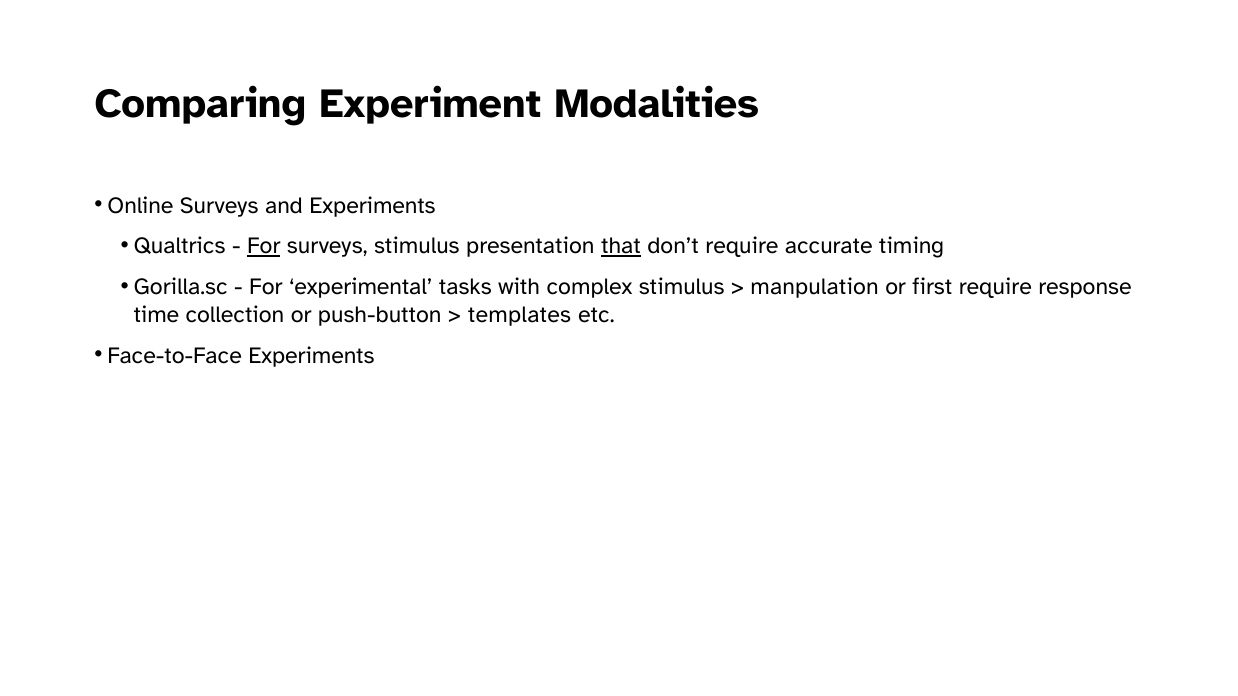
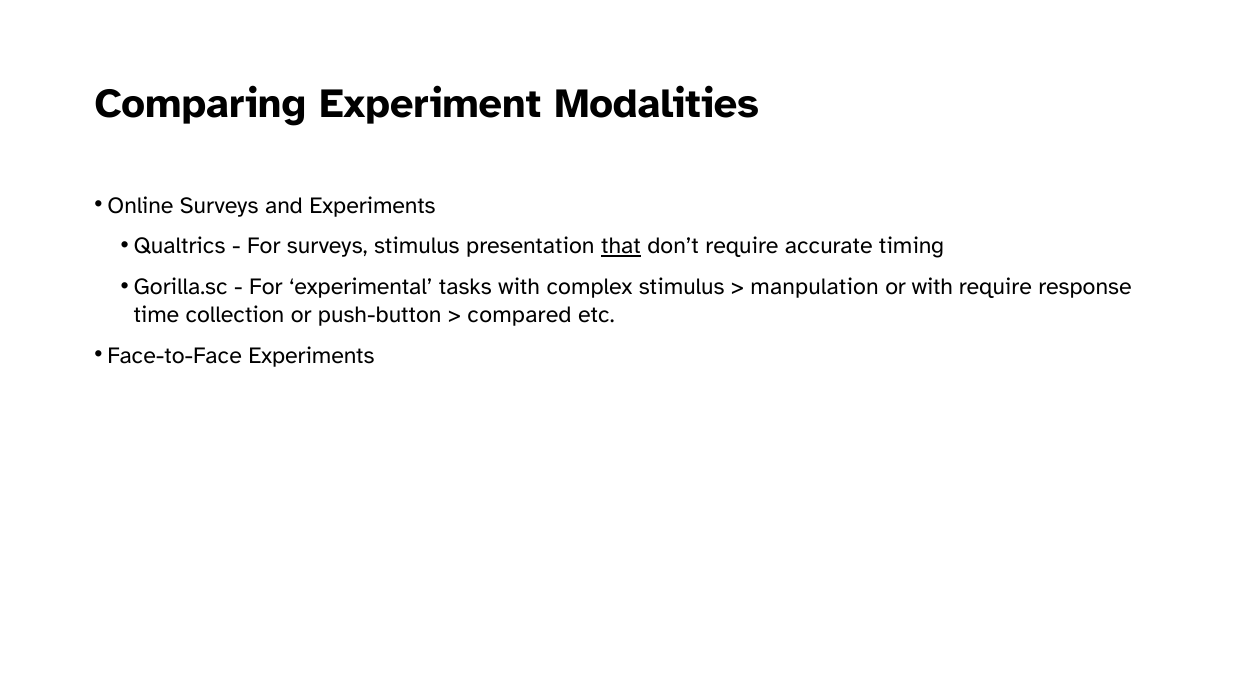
For at (264, 246) underline: present -> none
or first: first -> with
templates: templates -> compared
